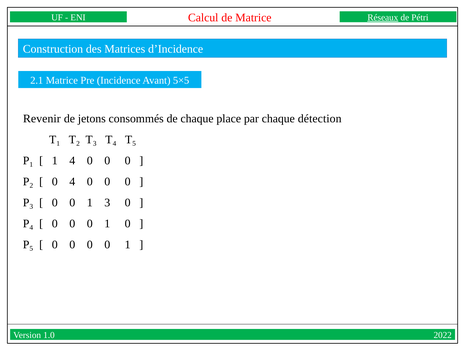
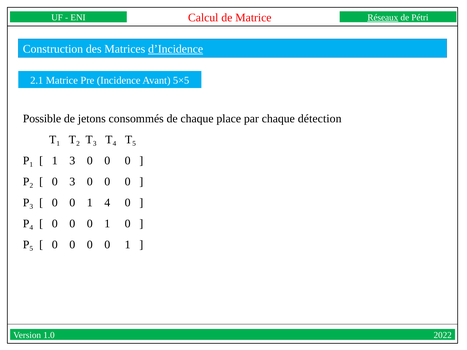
d’Incidence underline: none -> present
Revenir: Revenir -> Possible
1 4: 4 -> 3
0 4: 4 -> 3
3: 3 -> 4
